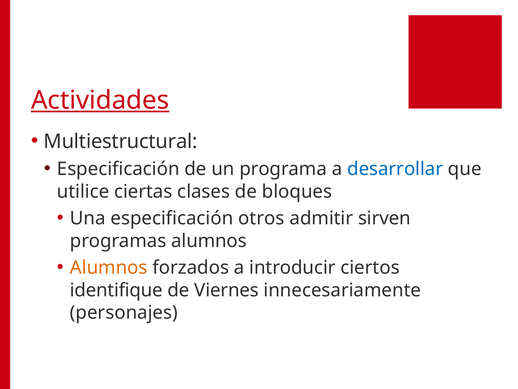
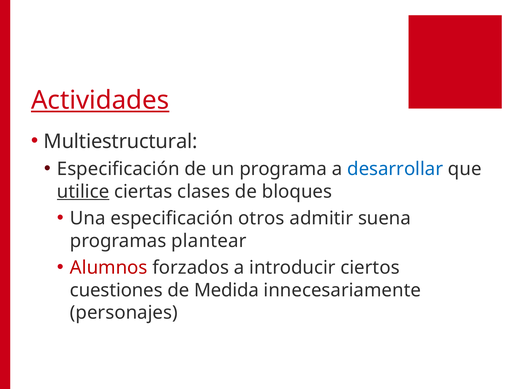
utilice underline: none -> present
sirven: sirven -> suena
programas alumnos: alumnos -> plantear
Alumnos at (109, 267) colour: orange -> red
identifique: identifique -> cuestiones
Viernes: Viernes -> Medida
